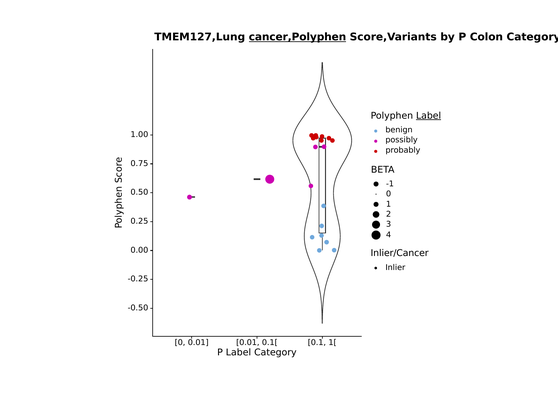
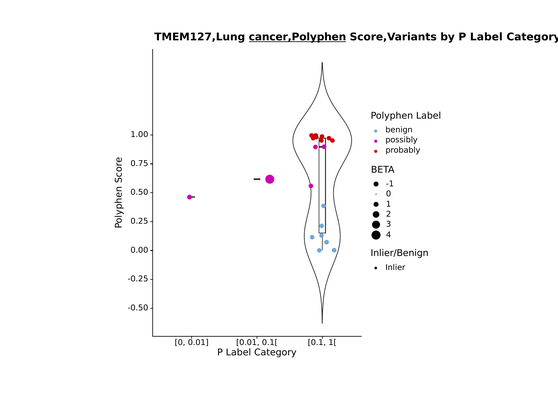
by P Colon: Colon -> Label
Label at (429, 116) underline: present -> none
Inlier/Cancer: Inlier/Cancer -> Inlier/Benign
